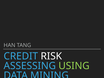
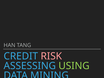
RISK colour: white -> pink
